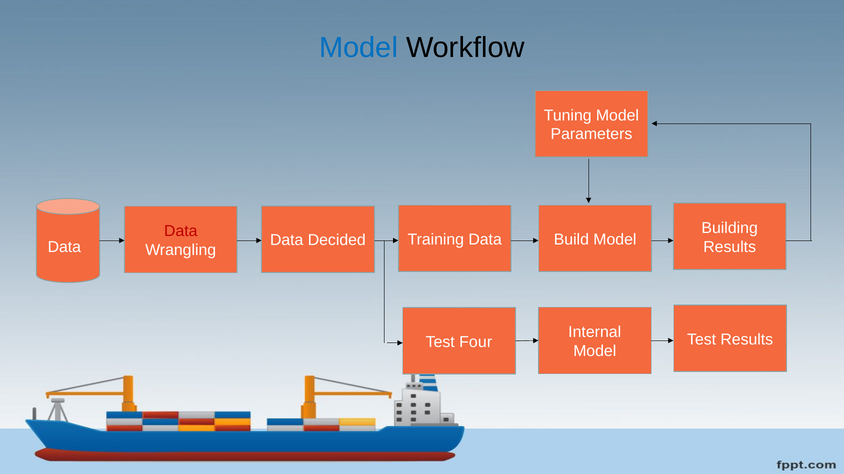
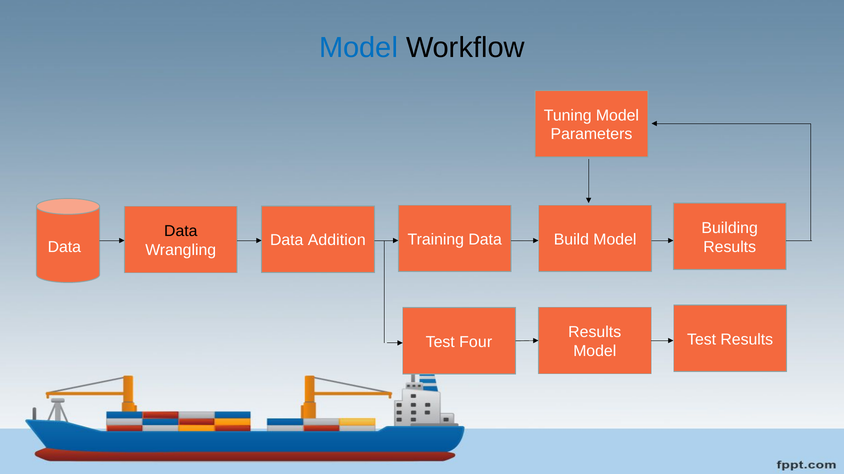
Data at (181, 232) colour: red -> black
Decided: Decided -> Addition
Internal at (595, 333): Internal -> Results
